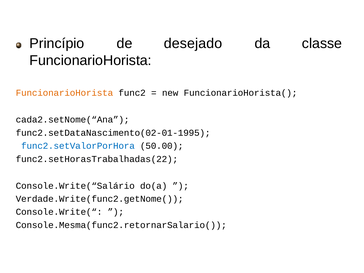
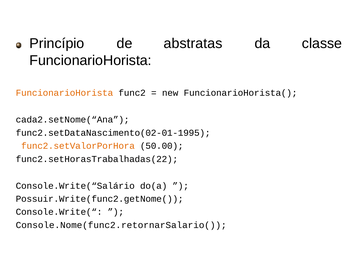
desejado: desejado -> abstratas
func2.setValorPorHora colour: blue -> orange
Verdade.Write(func2.getNome(: Verdade.Write(func2.getNome( -> Possuir.Write(func2.getNome(
Console.Mesma(func2.retornarSalario(: Console.Mesma(func2.retornarSalario( -> Console.Nome(func2.retornarSalario(
